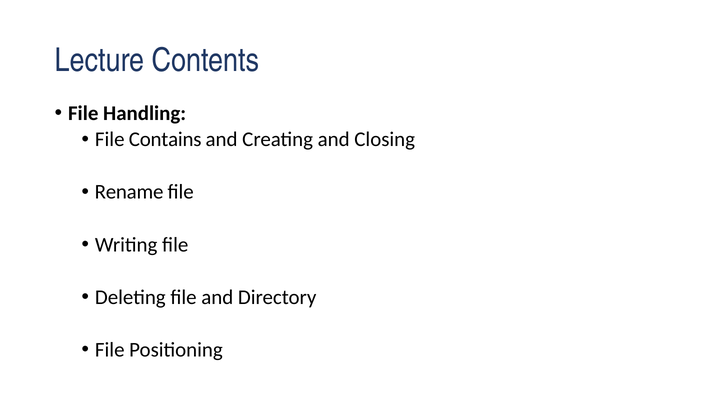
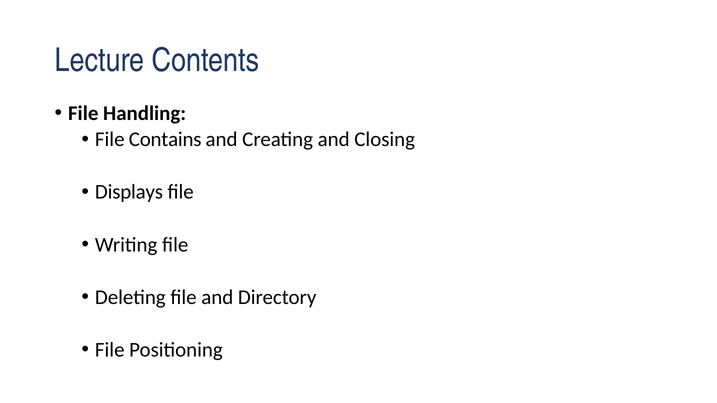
Rename: Rename -> Displays
